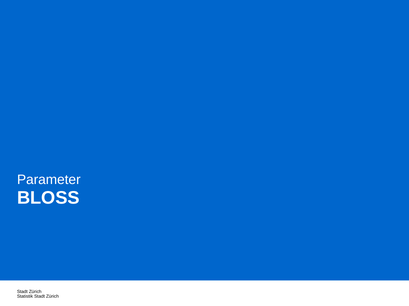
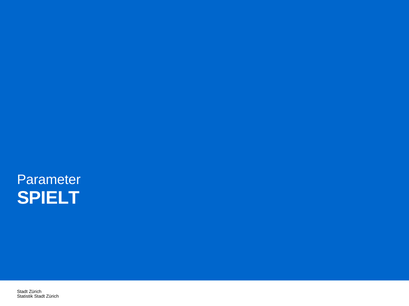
BLOSS: BLOSS -> SPIELT
